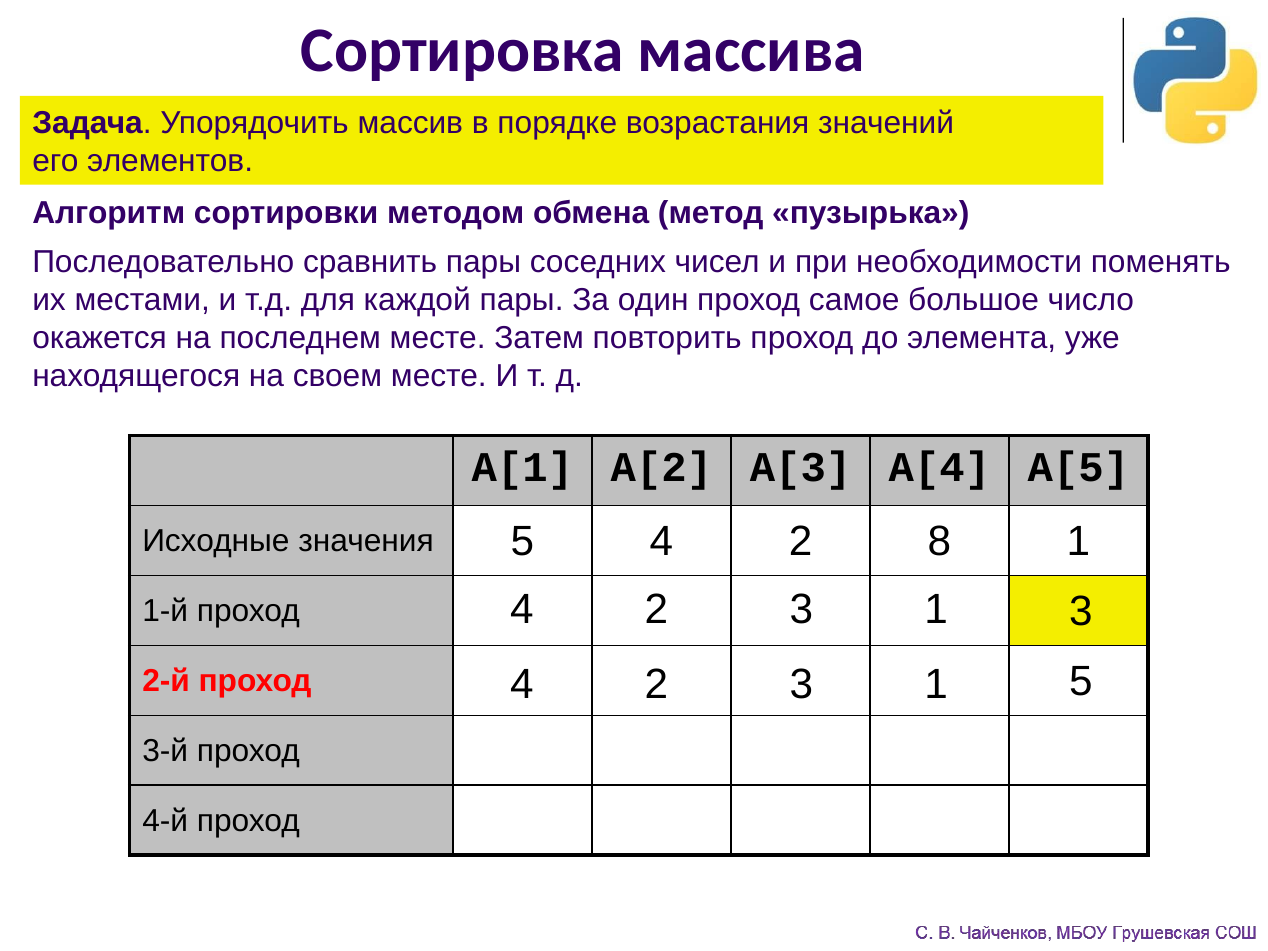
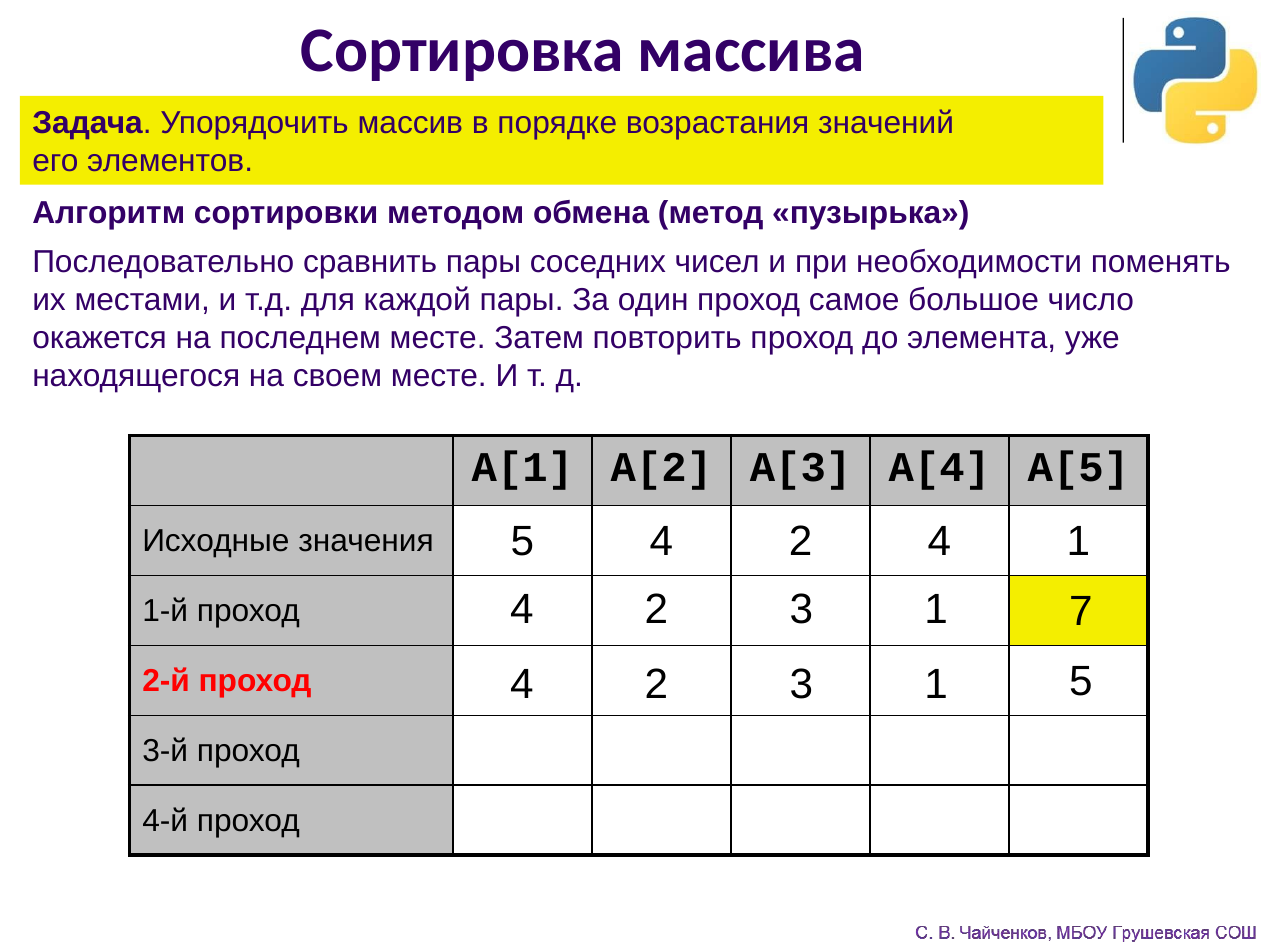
2 8: 8 -> 4
1 3: 3 -> 7
